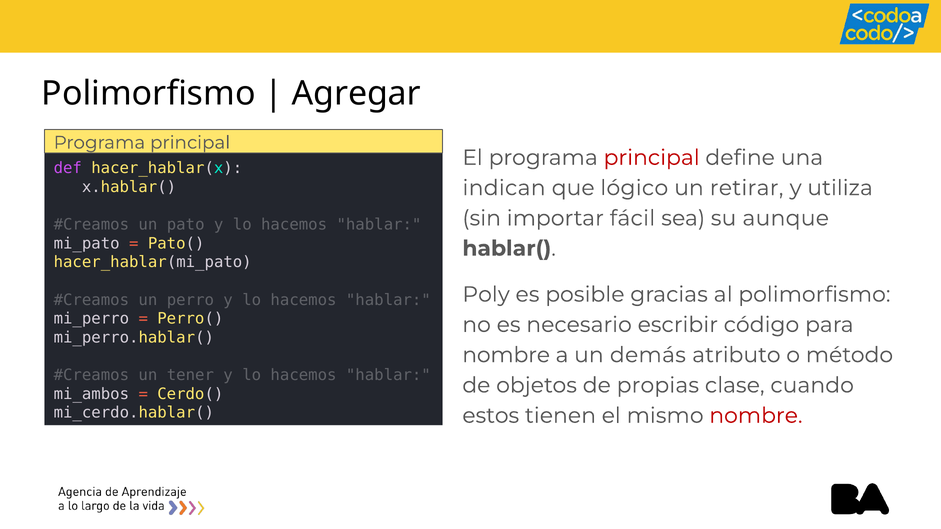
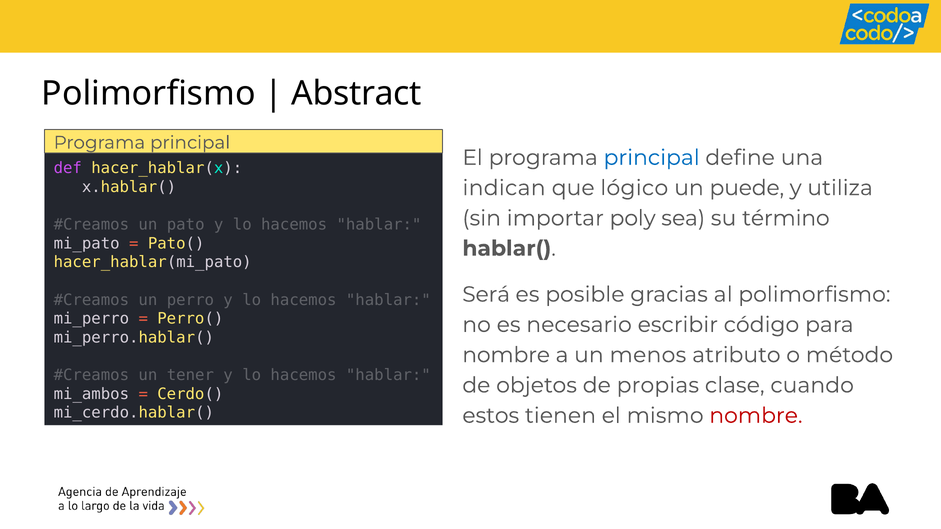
Agregar: Agregar -> Abstract
principal at (652, 158) colour: red -> blue
retirar: retirar -> puede
fácil: fácil -> poly
aunque: aunque -> término
Poly: Poly -> Será
demás: demás -> menos
